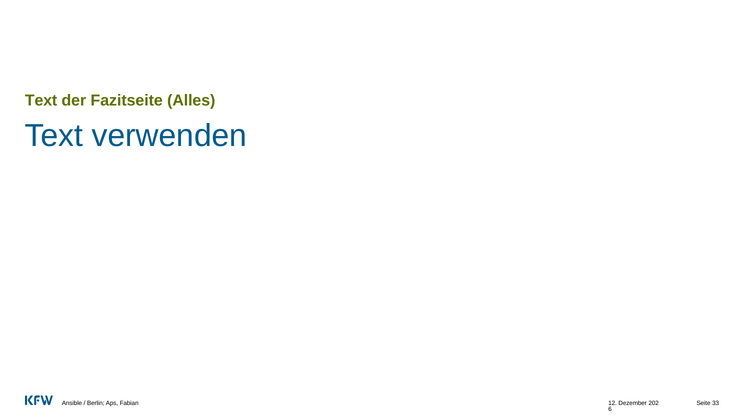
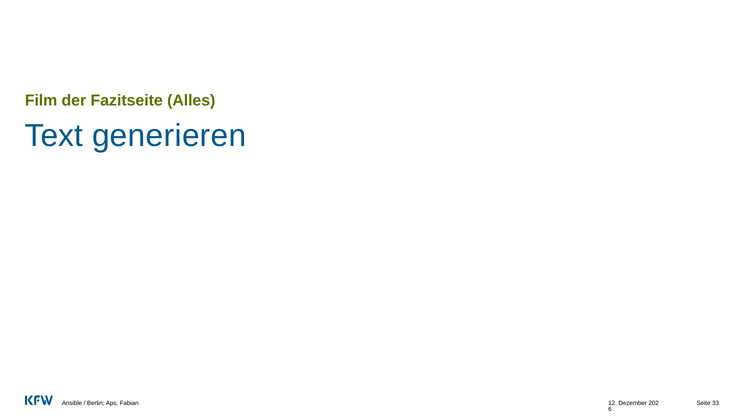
Text at (41, 101): Text -> Film
verwenden: verwenden -> generieren
